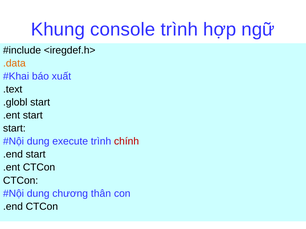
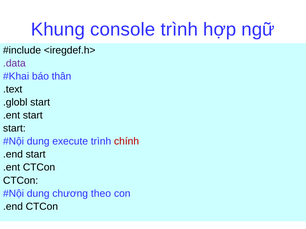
.data colour: orange -> purple
xuất: xuất -> thân
thân: thân -> theo
